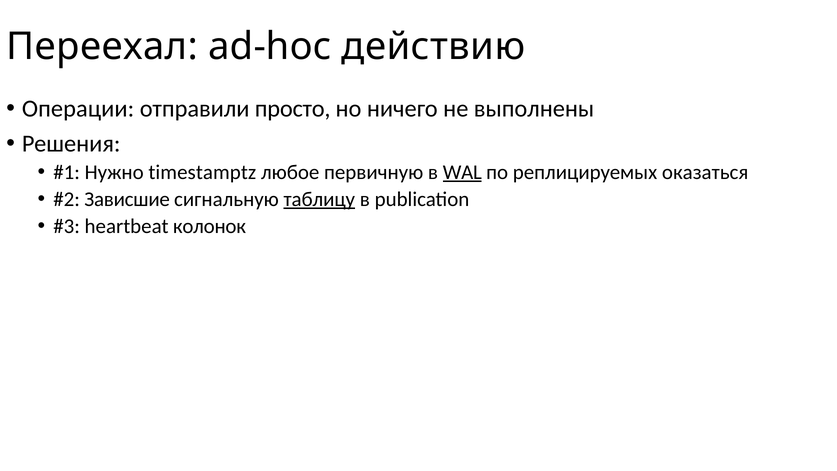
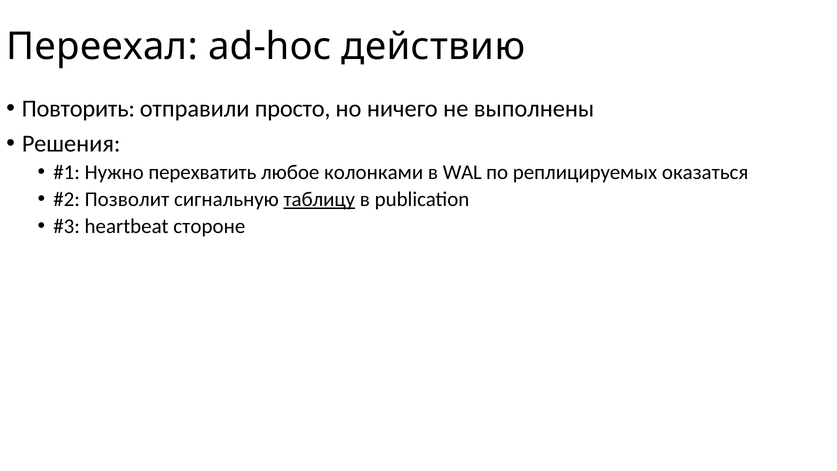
Операции: Операции -> Повторить
timestamptz: timestamptz -> перехватить
первичную: первичную -> колонками
WAL underline: present -> none
Зависшие: Зависшие -> Позволит
колонок: колонок -> стороне
